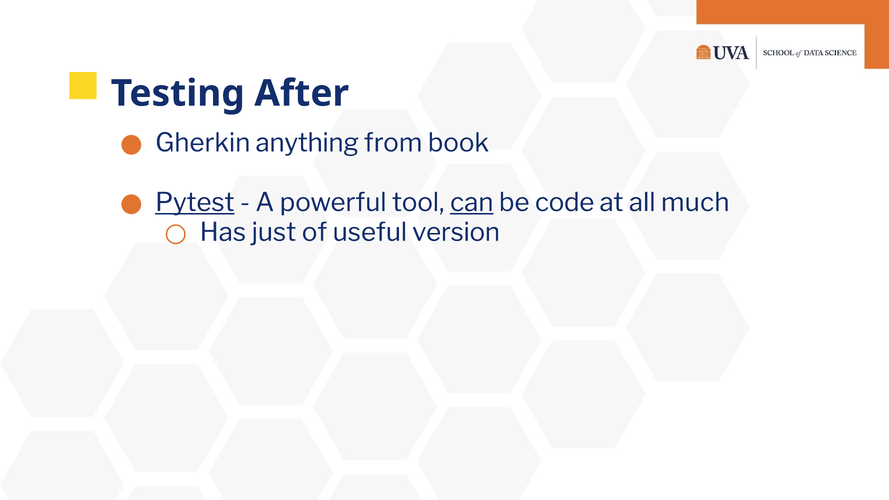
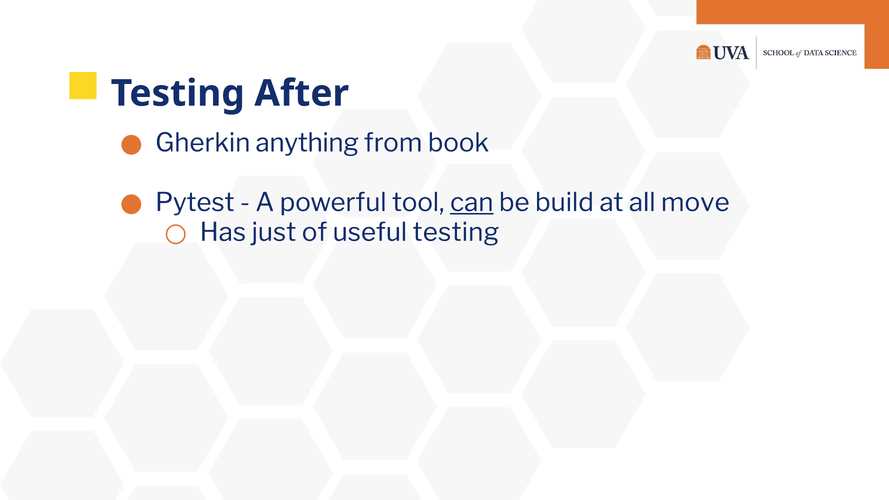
Pytest underline: present -> none
code: code -> build
much: much -> move
useful version: version -> testing
